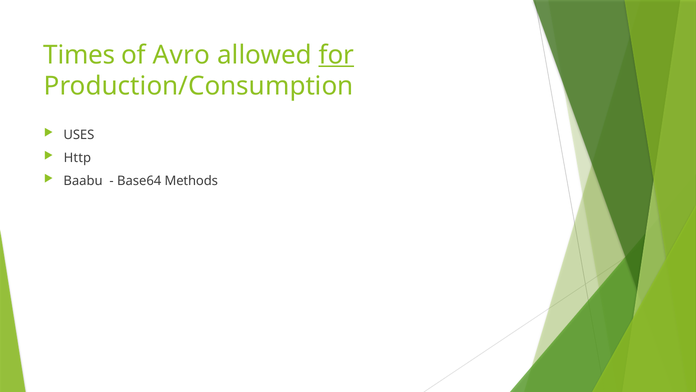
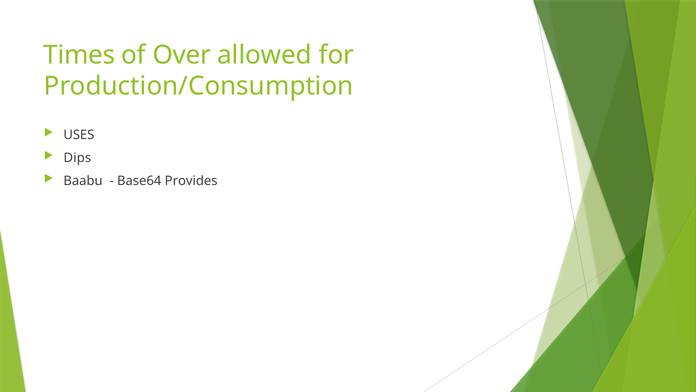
Avro: Avro -> Over
for underline: present -> none
Http: Http -> Dips
Methods: Methods -> Provides
